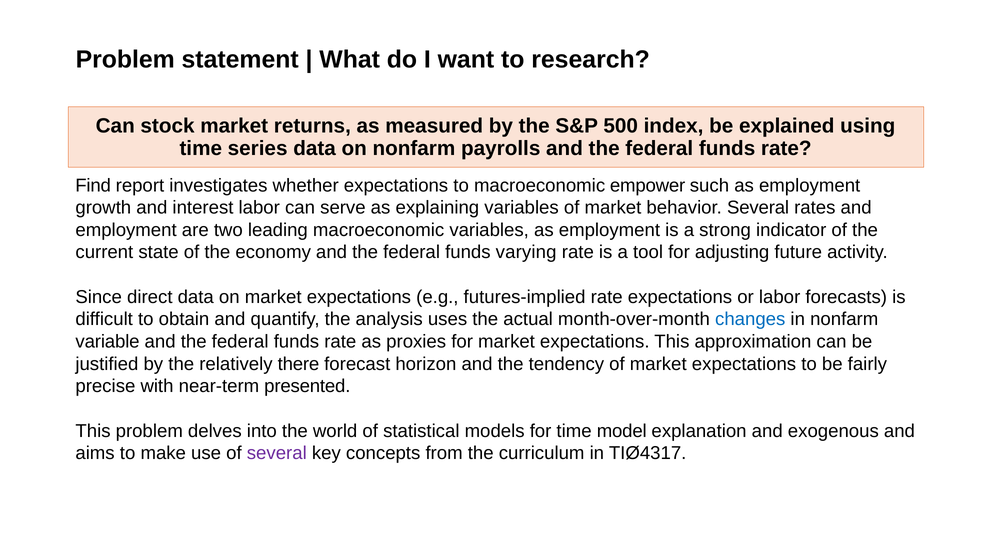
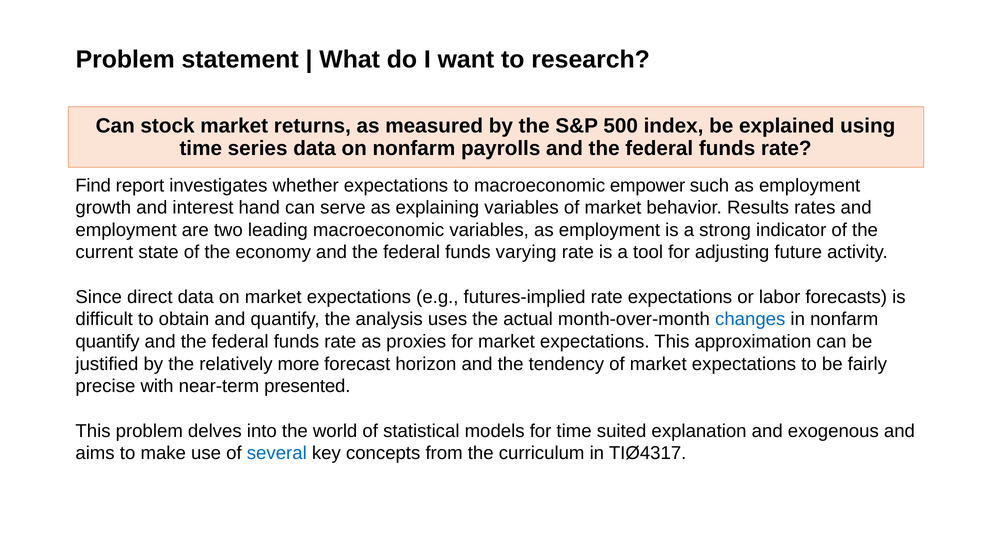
interest labor: labor -> hand
behavior Several: Several -> Results
variable at (108, 342): variable -> quantify
there: there -> more
model: model -> suited
several at (277, 453) colour: purple -> blue
